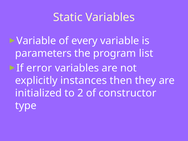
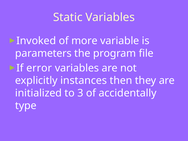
Variable at (36, 41): Variable -> Invoked
every: every -> more
list: list -> file
2: 2 -> 3
constructor: constructor -> accidentally
